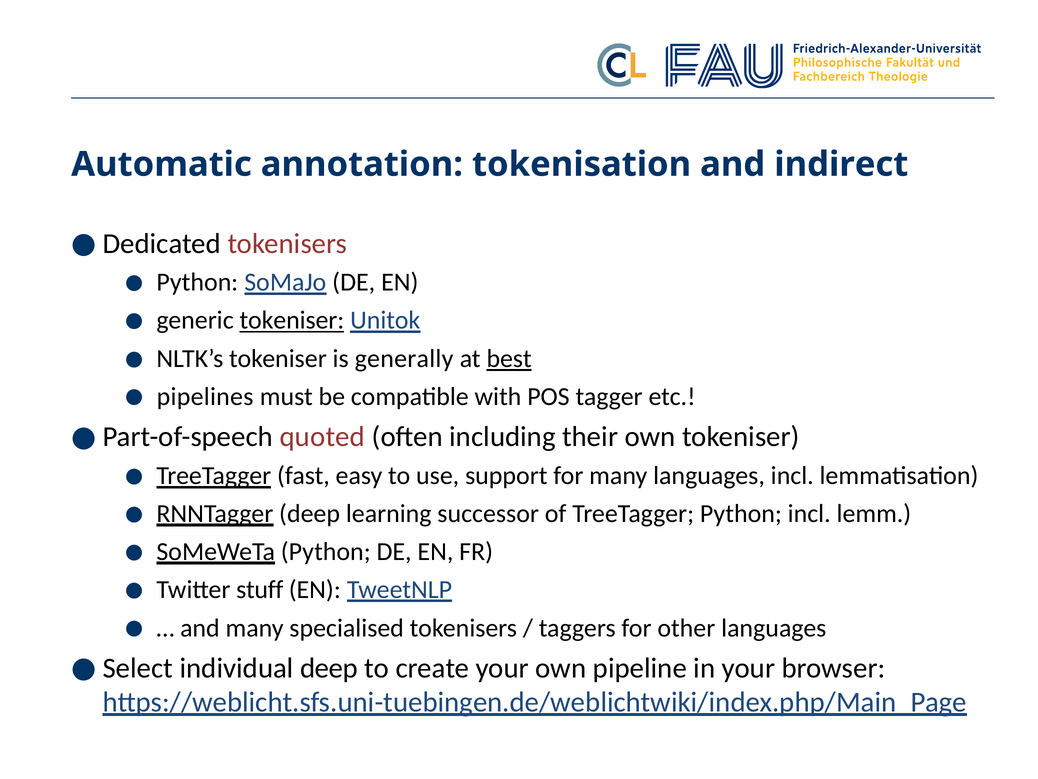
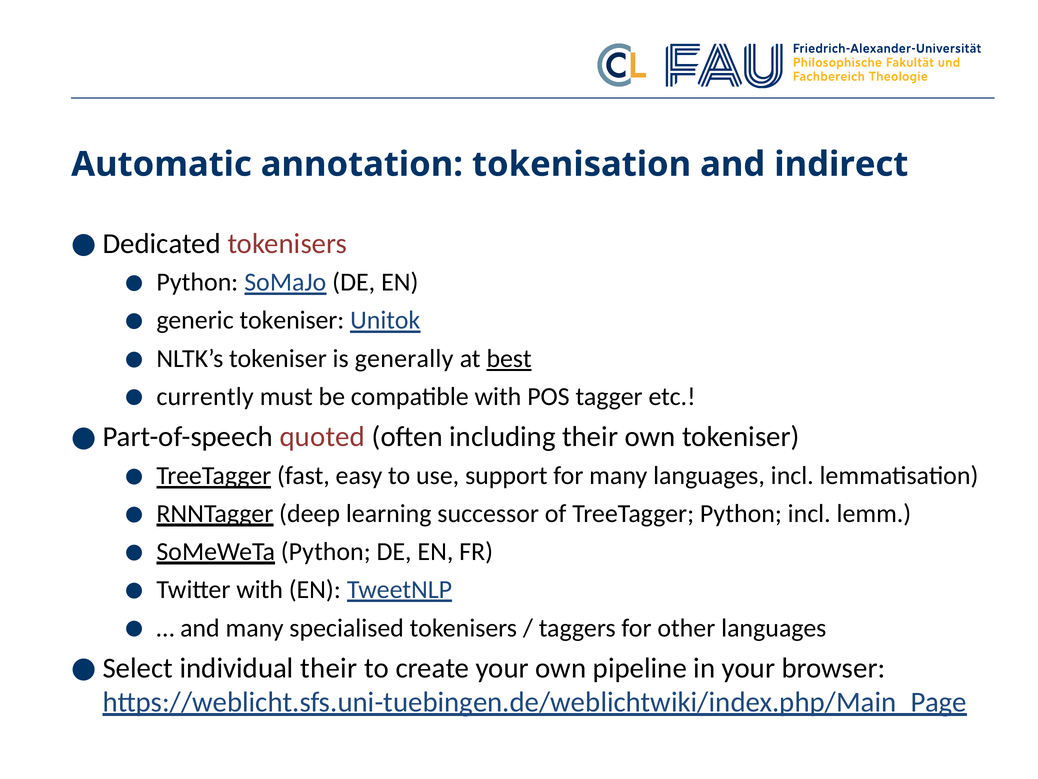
tokeniser at (292, 320) underline: present -> none
pipelines: pipelines -> currently
Twitter stuff: stuff -> with
individual deep: deep -> their
